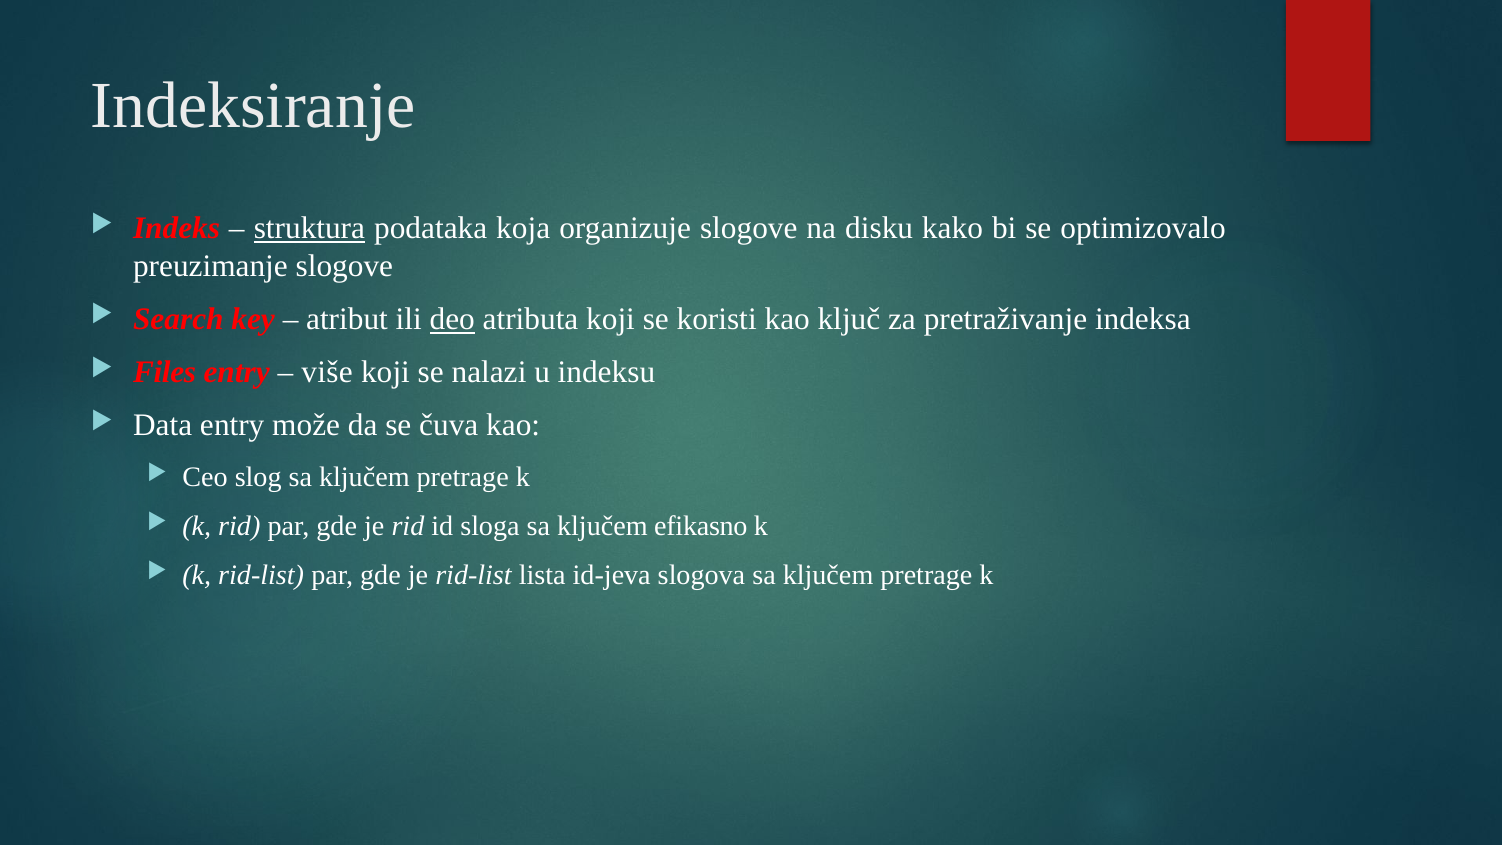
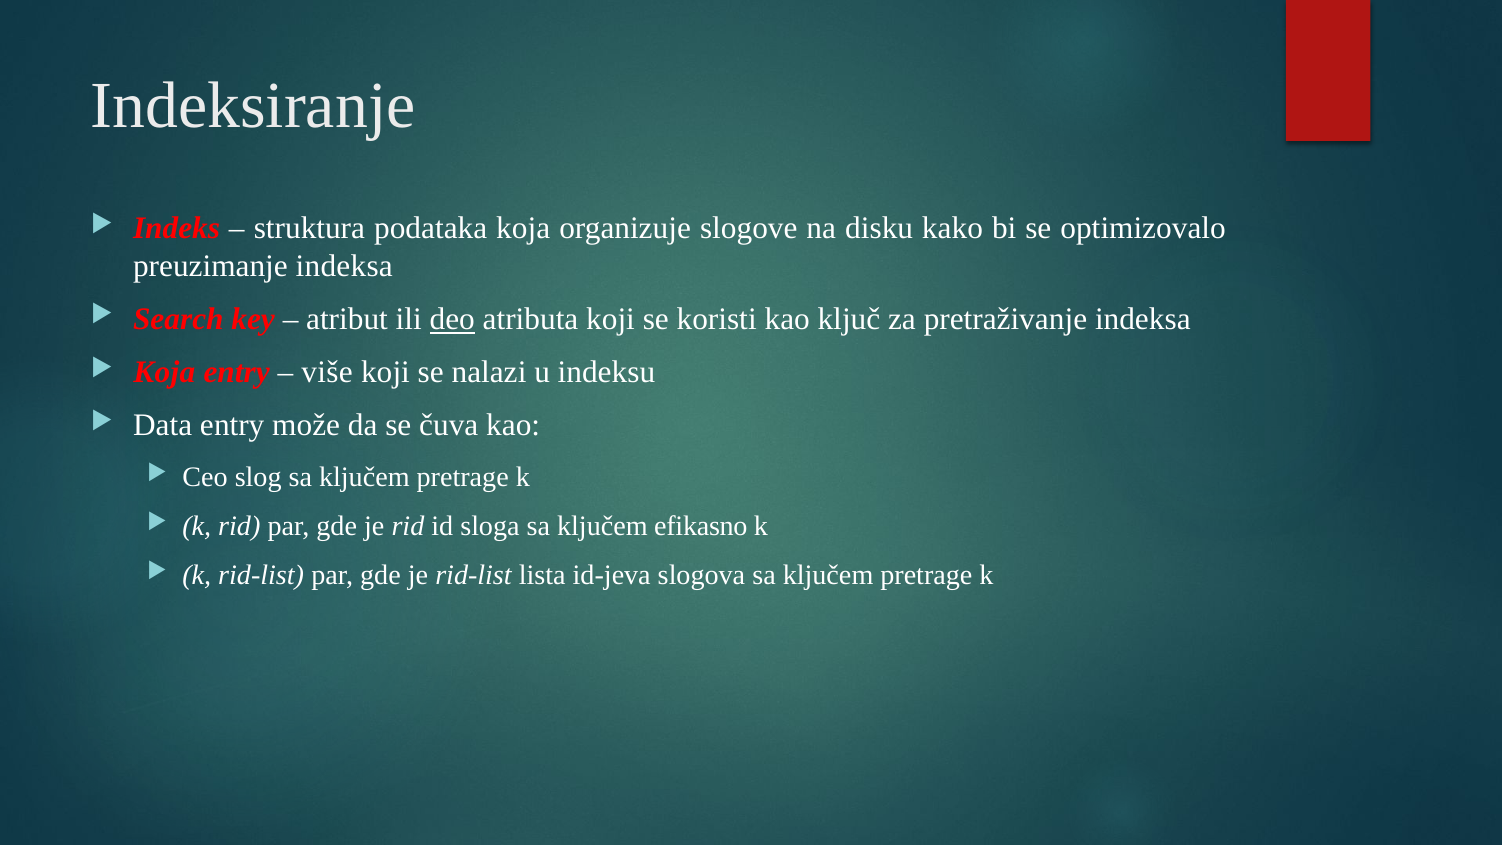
struktura underline: present -> none
preuzimanje slogove: slogove -> indeksa
Files at (165, 372): Files -> Koja
